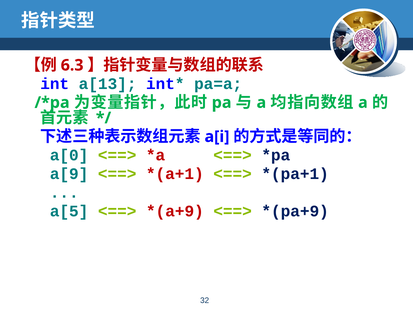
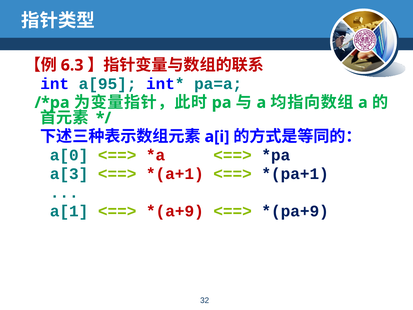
a[13: a[13 -> a[95
a[9: a[9 -> a[3
a[5: a[5 -> a[1
